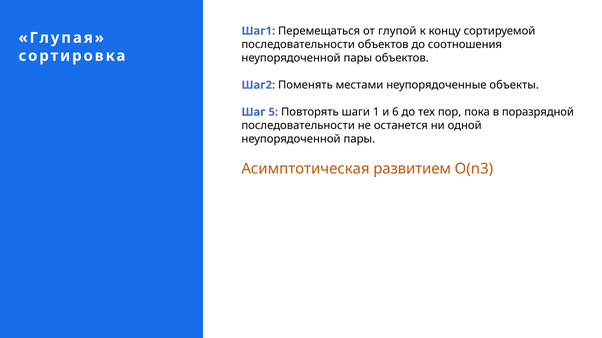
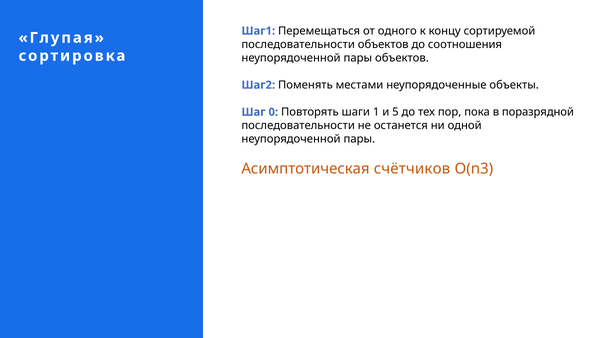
глупой: глупой -> одного
5: 5 -> 0
6: 6 -> 5
развитием: развитием -> счётчиков
